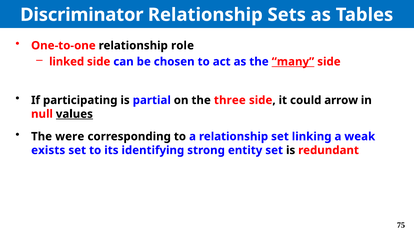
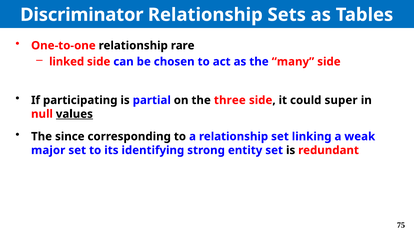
role: role -> rare
many underline: present -> none
arrow: arrow -> super
were: were -> since
exists: exists -> major
